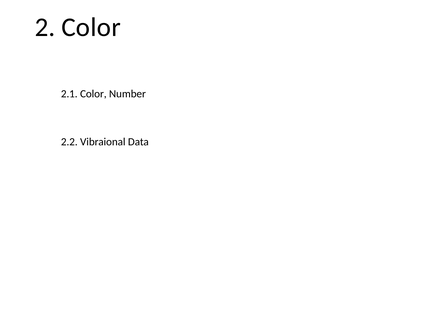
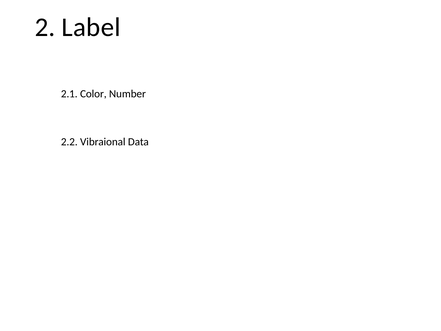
2 Color: Color -> Label
